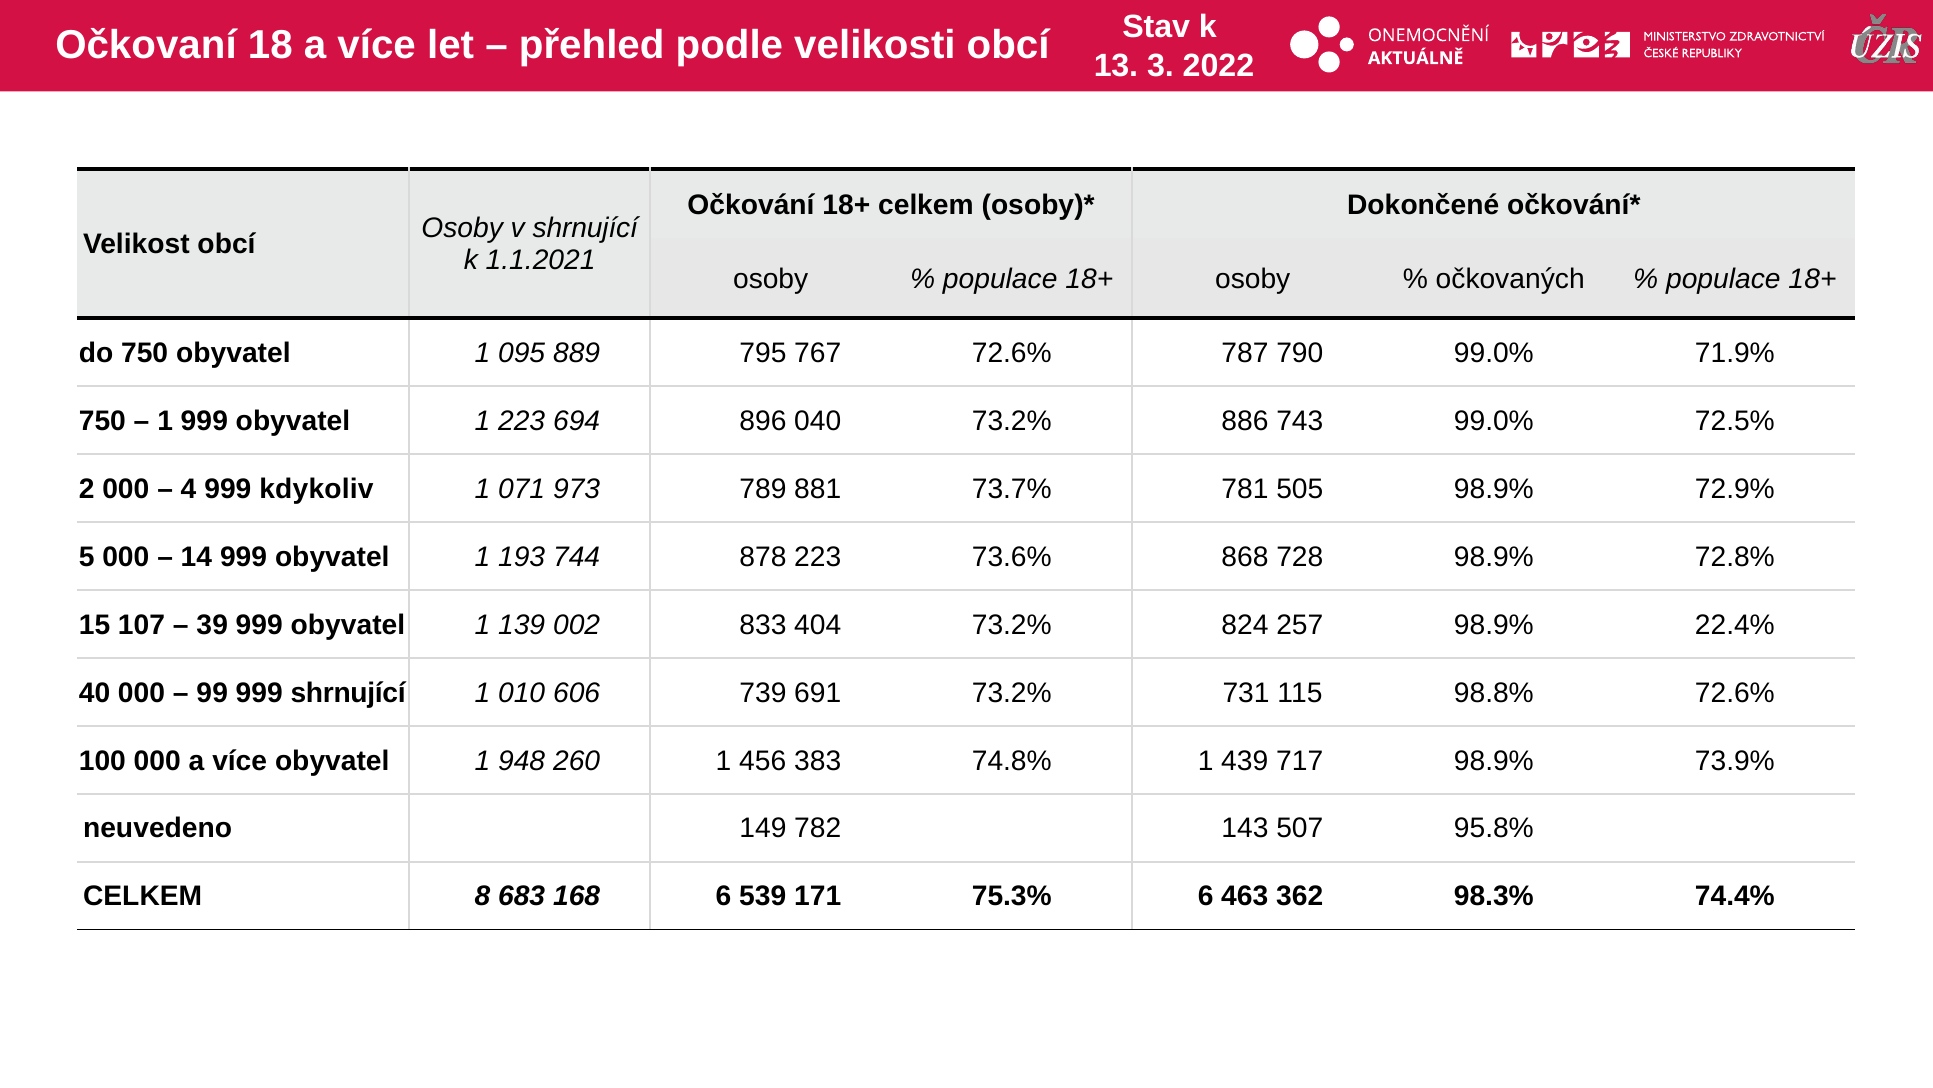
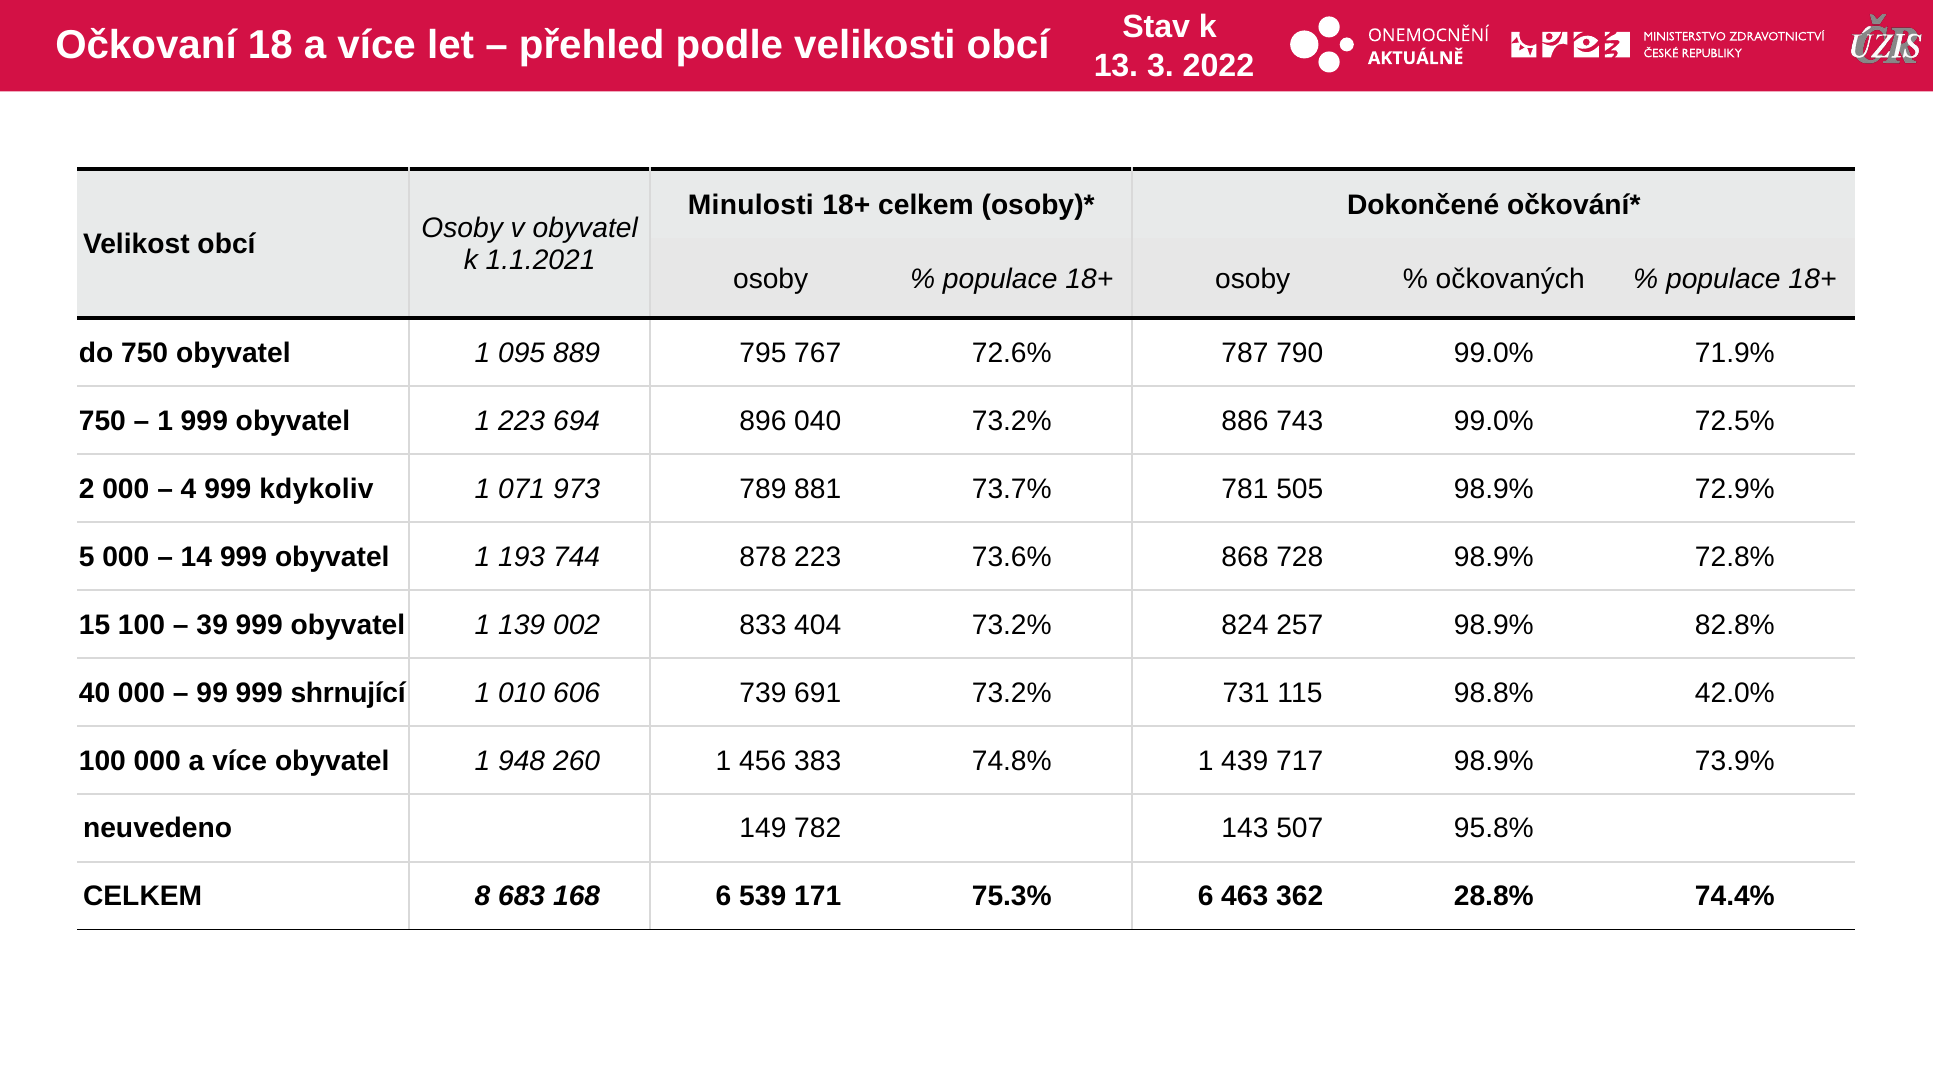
Očkování: Očkování -> Minulosti
v shrnující: shrnující -> obyvatel
15 107: 107 -> 100
22.4%: 22.4% -> 82.8%
98.8% 72.6%: 72.6% -> 42.0%
98.3%: 98.3% -> 28.8%
